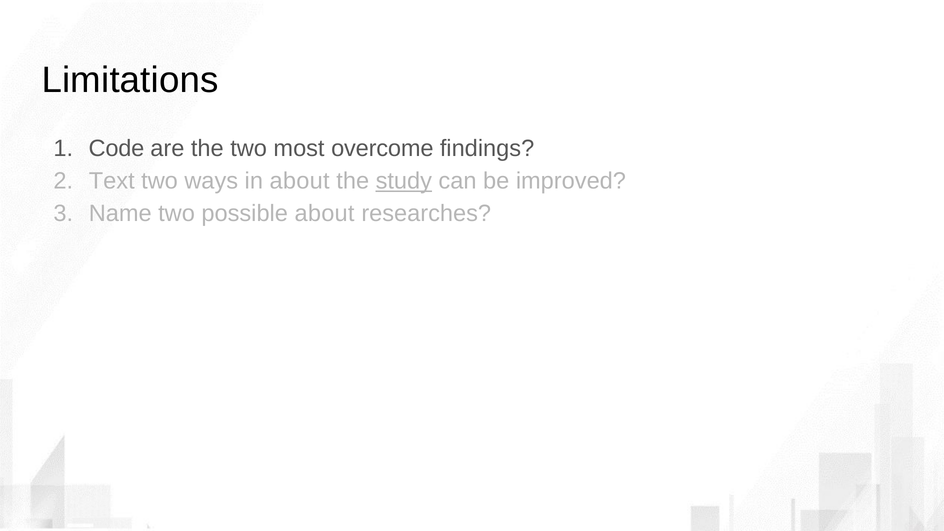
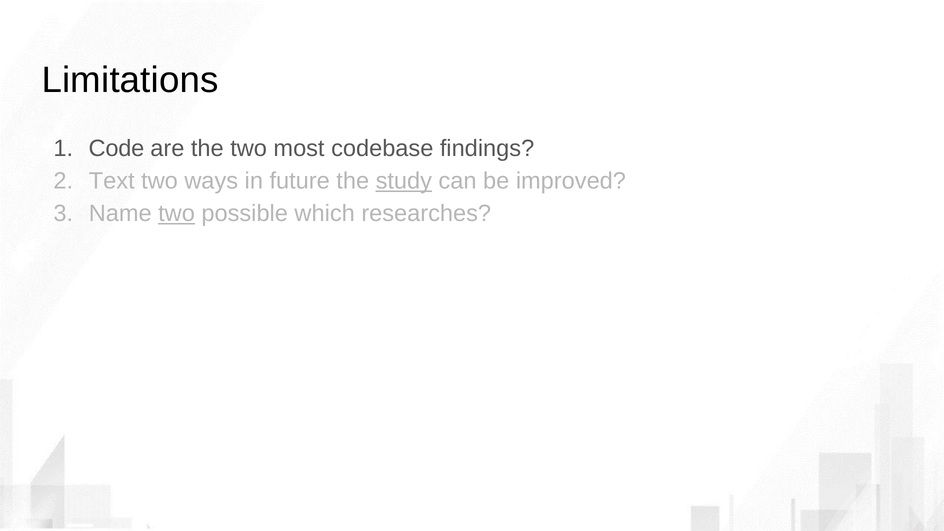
overcome: overcome -> codebase
in about: about -> future
two at (177, 214) underline: none -> present
possible about: about -> which
